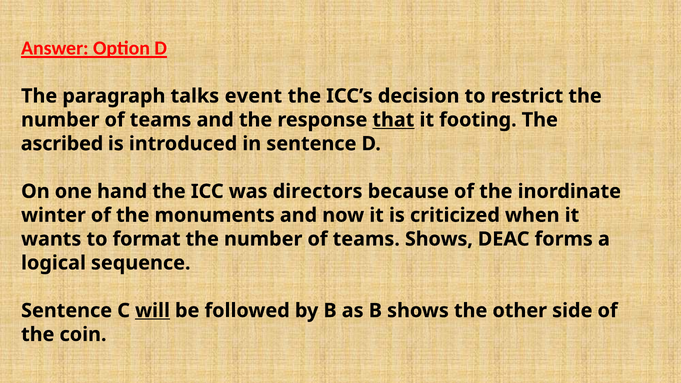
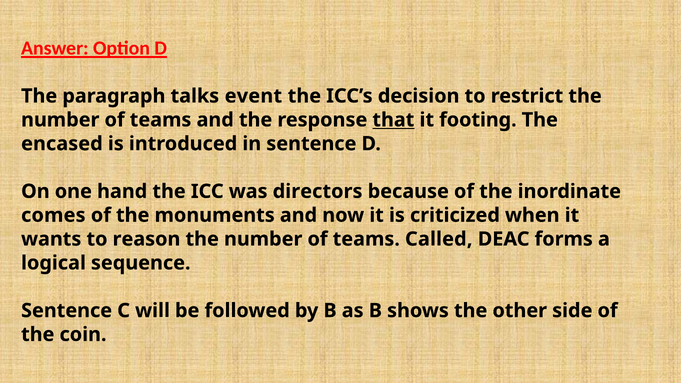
ascribed: ascribed -> encased
winter: winter -> comes
format: format -> reason
teams Shows: Shows -> Called
will underline: present -> none
